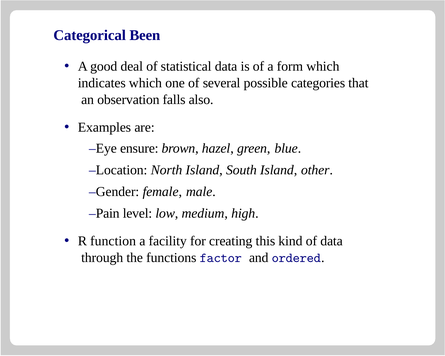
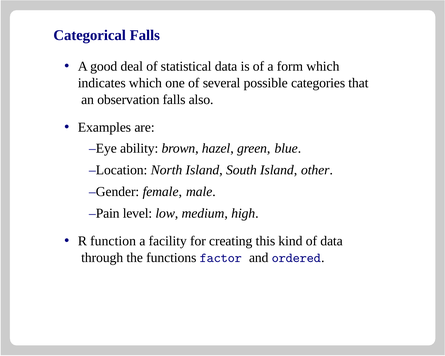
Categorical Been: Been -> Falls
ensure: ensure -> ability
